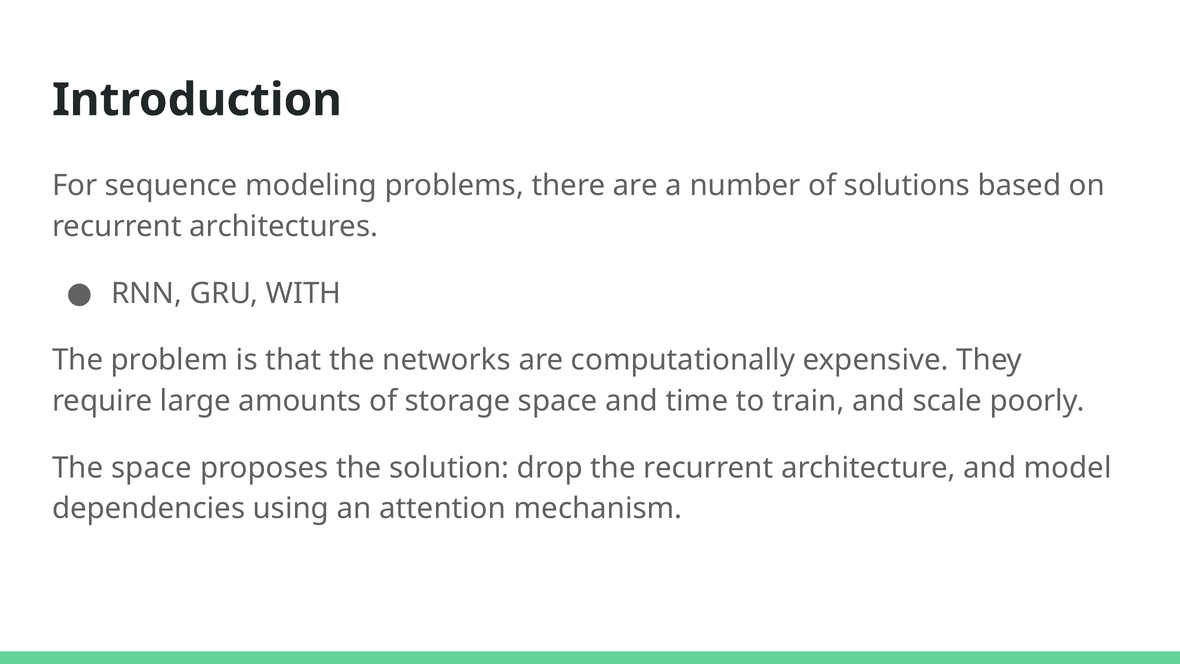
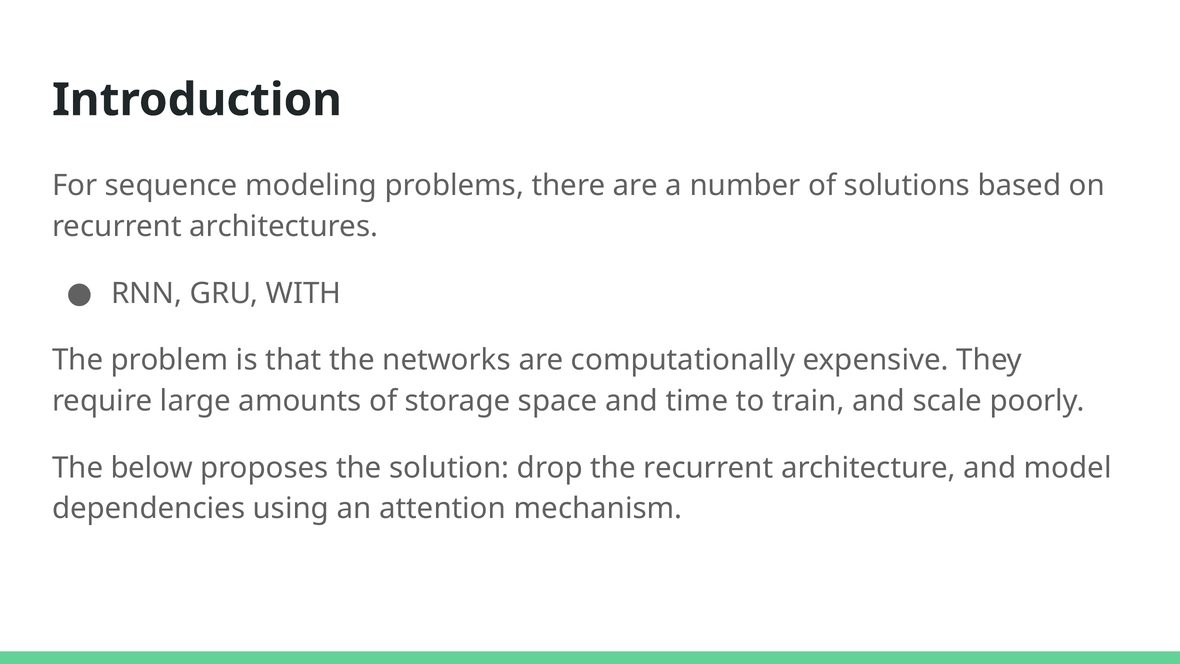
The space: space -> below
